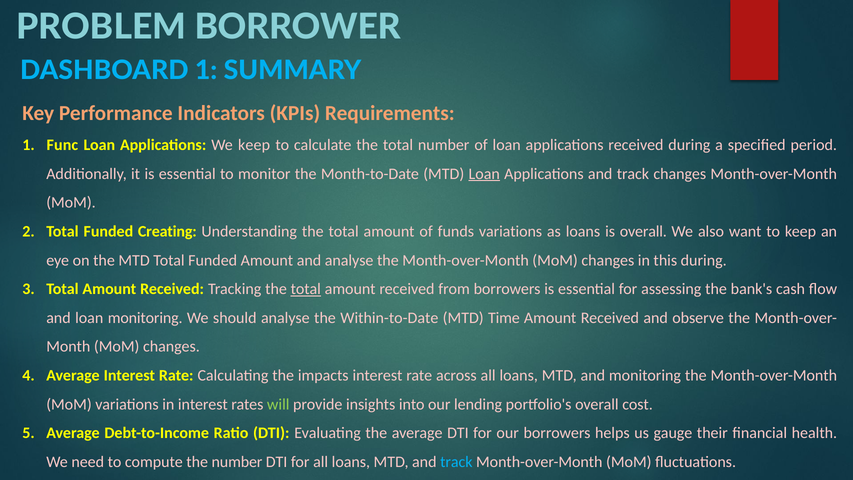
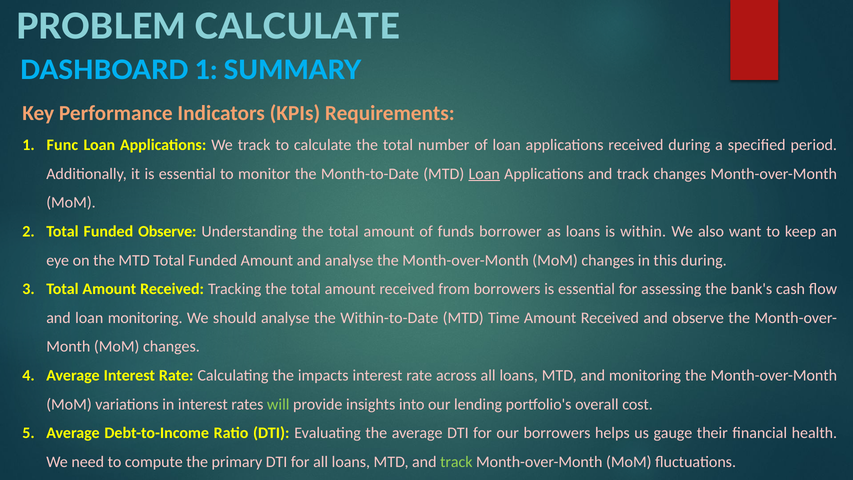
PROBLEM BORROWER: BORROWER -> CALCULATE
We keep: keep -> track
Funded Creating: Creating -> Observe
funds variations: variations -> borrower
is overall: overall -> within
total at (306, 289) underline: present -> none
the number: number -> primary
track at (456, 462) colour: light blue -> light green
